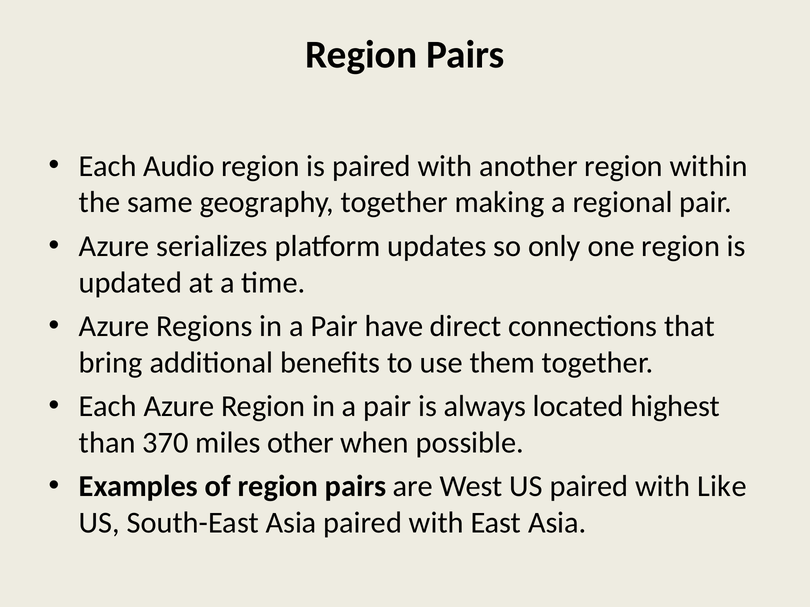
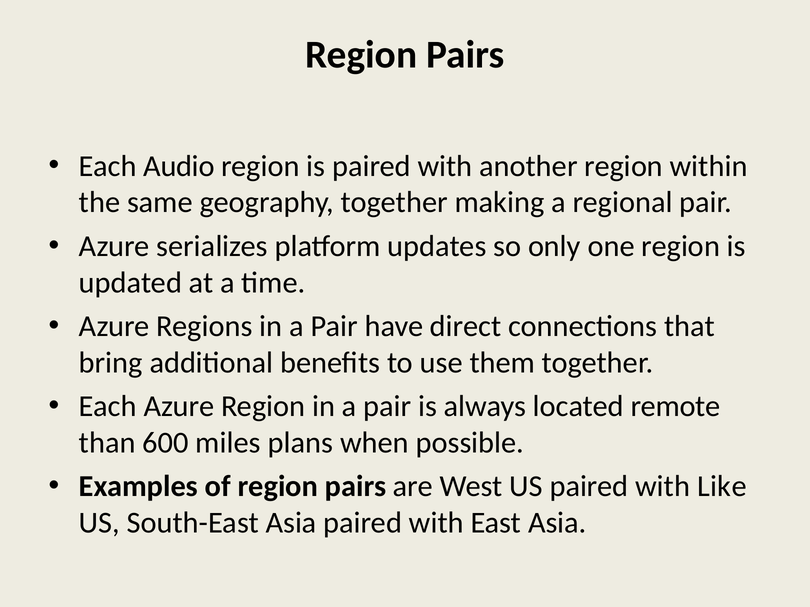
highest: highest -> remote
370: 370 -> 600
other: other -> plans
